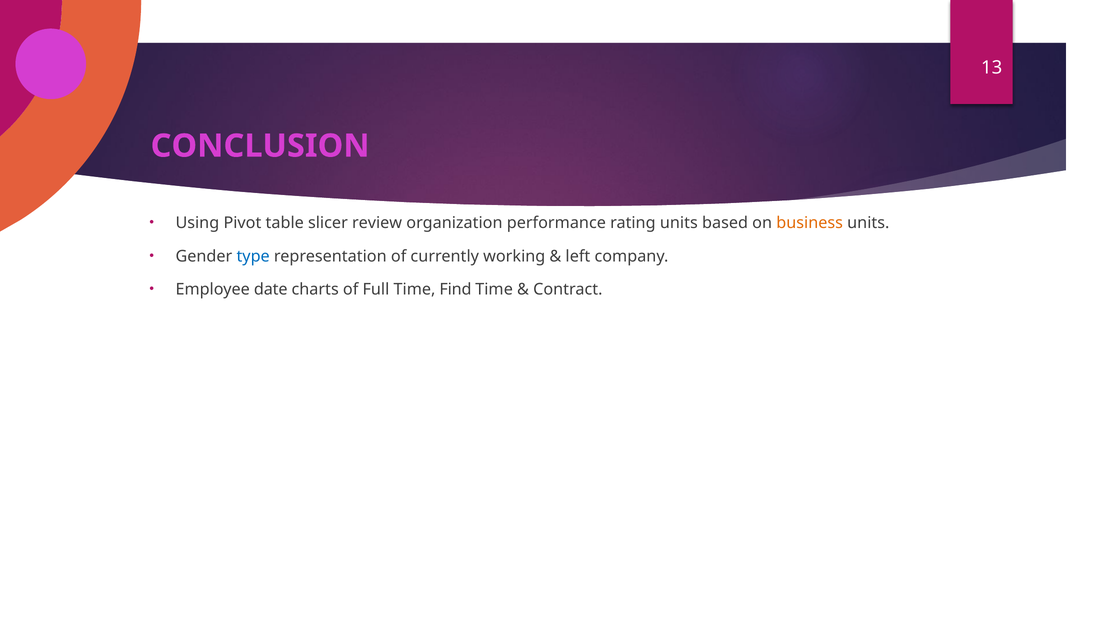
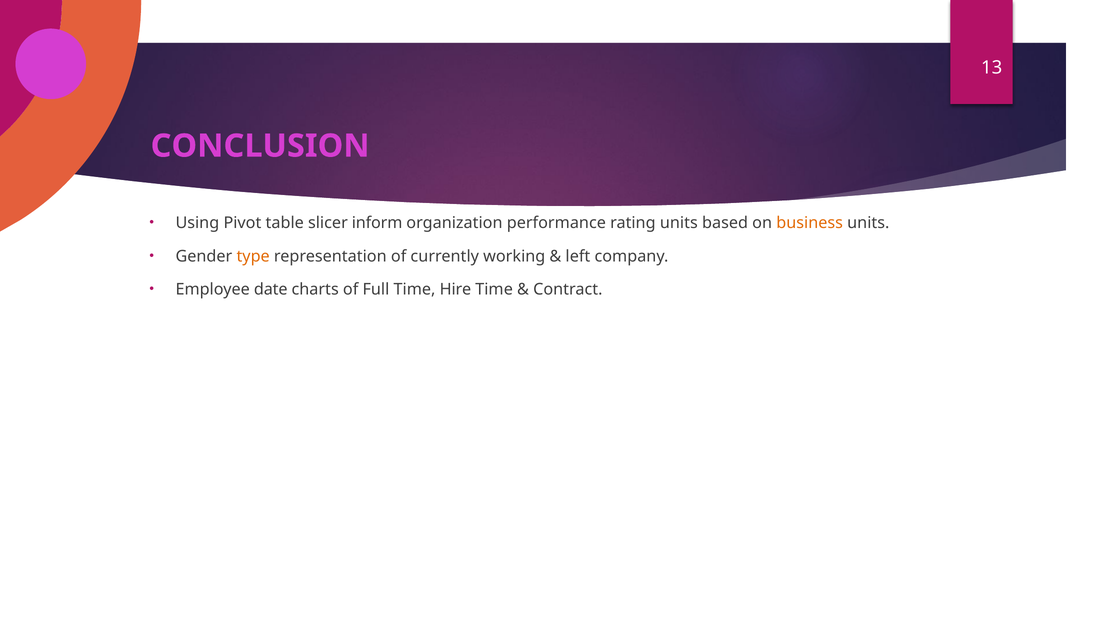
review: review -> inform
type colour: blue -> orange
Find: Find -> Hire
